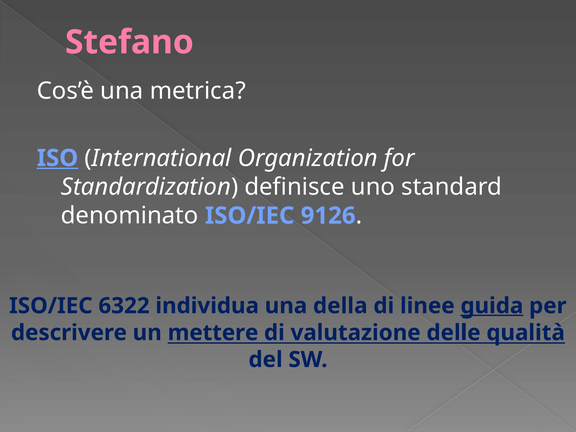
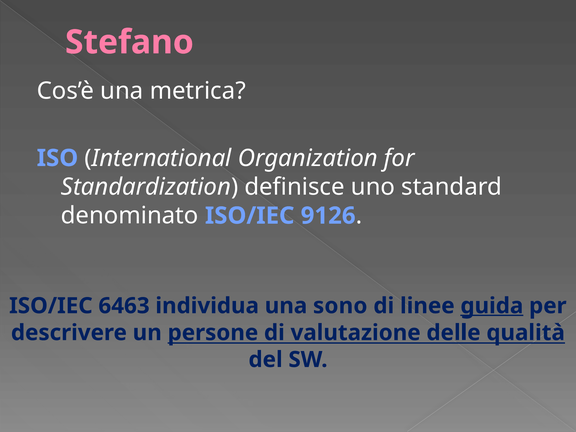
ISO underline: present -> none
6322: 6322 -> 6463
della: della -> sono
mettere: mettere -> persone
